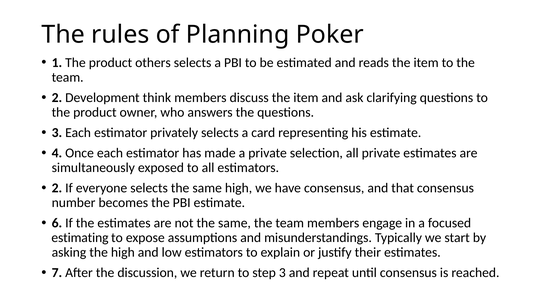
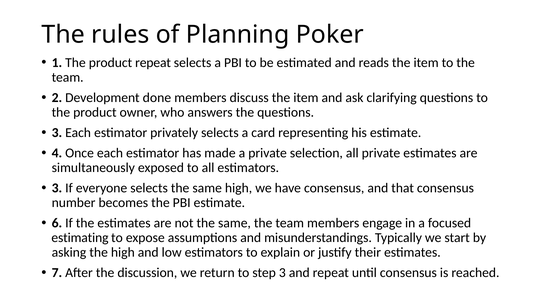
product others: others -> repeat
think: think -> done
2 at (57, 188): 2 -> 3
